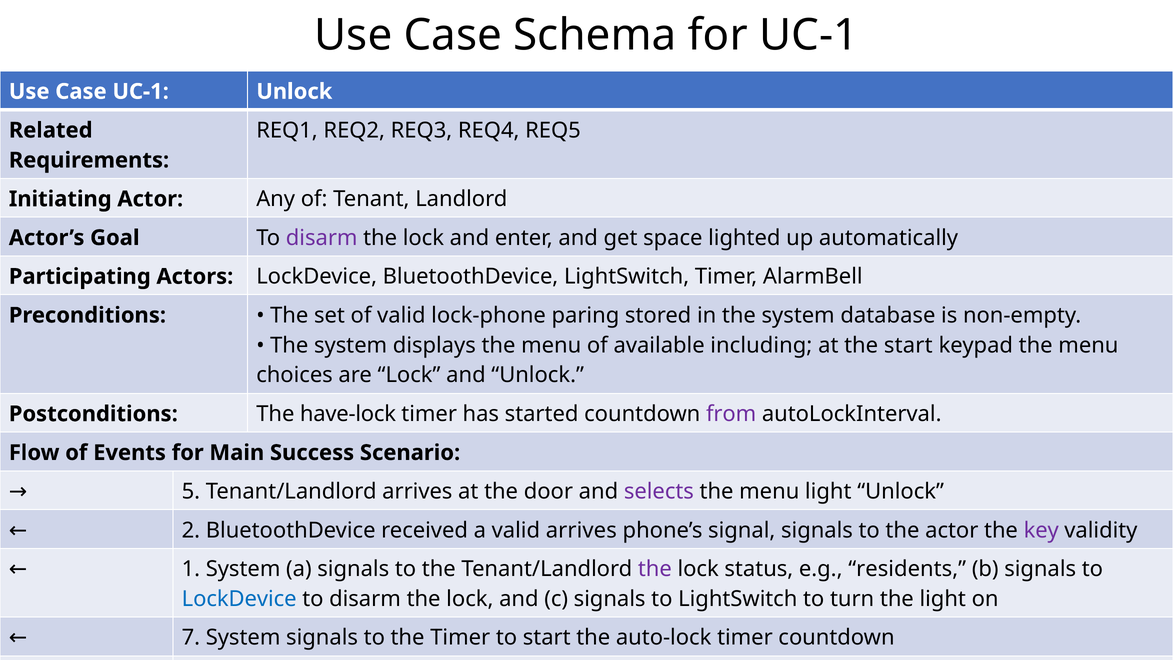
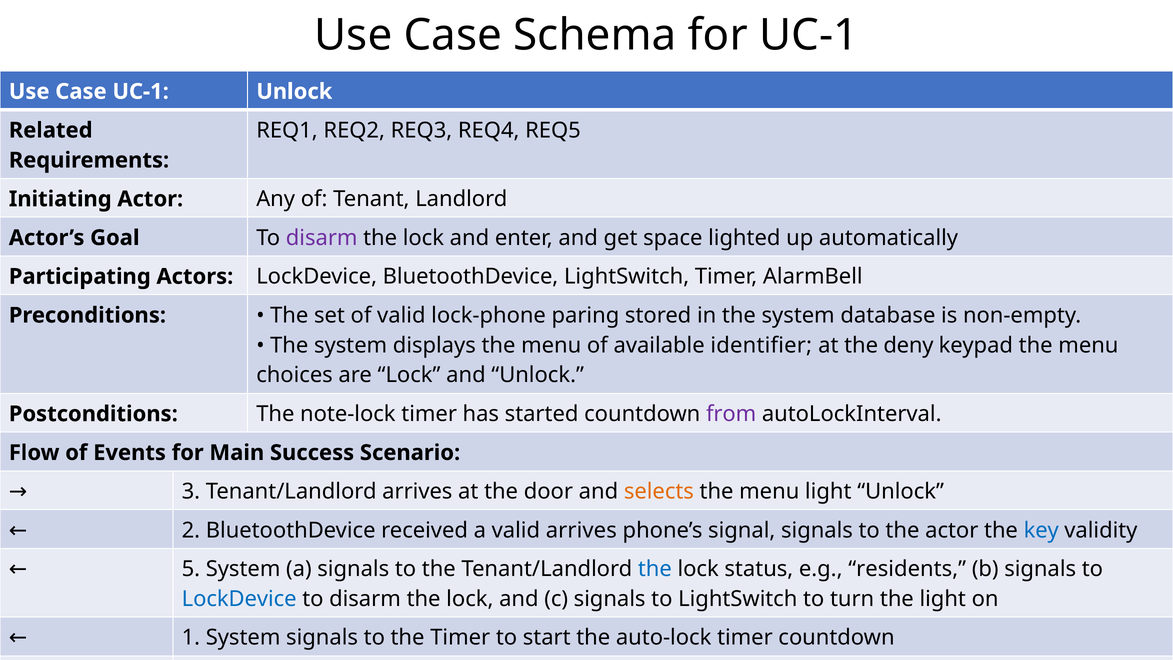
including: including -> identifier
the start: start -> deny
have-lock: have-lock -> note-lock
5 at (191, 491): 5 -> 3
selects colour: purple -> orange
key colour: purple -> blue
1 at (191, 569): 1 -> 5
the at (655, 569) colour: purple -> blue
7: 7 -> 1
